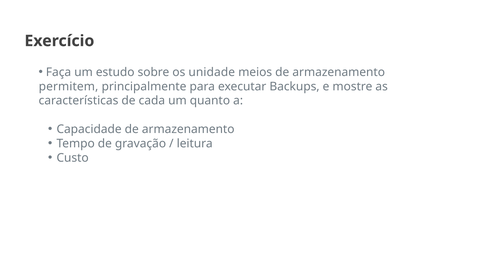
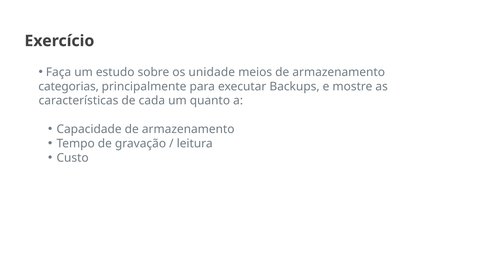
permitem: permitem -> categorias
